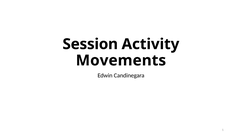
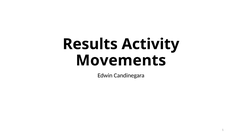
Session: Session -> Results
